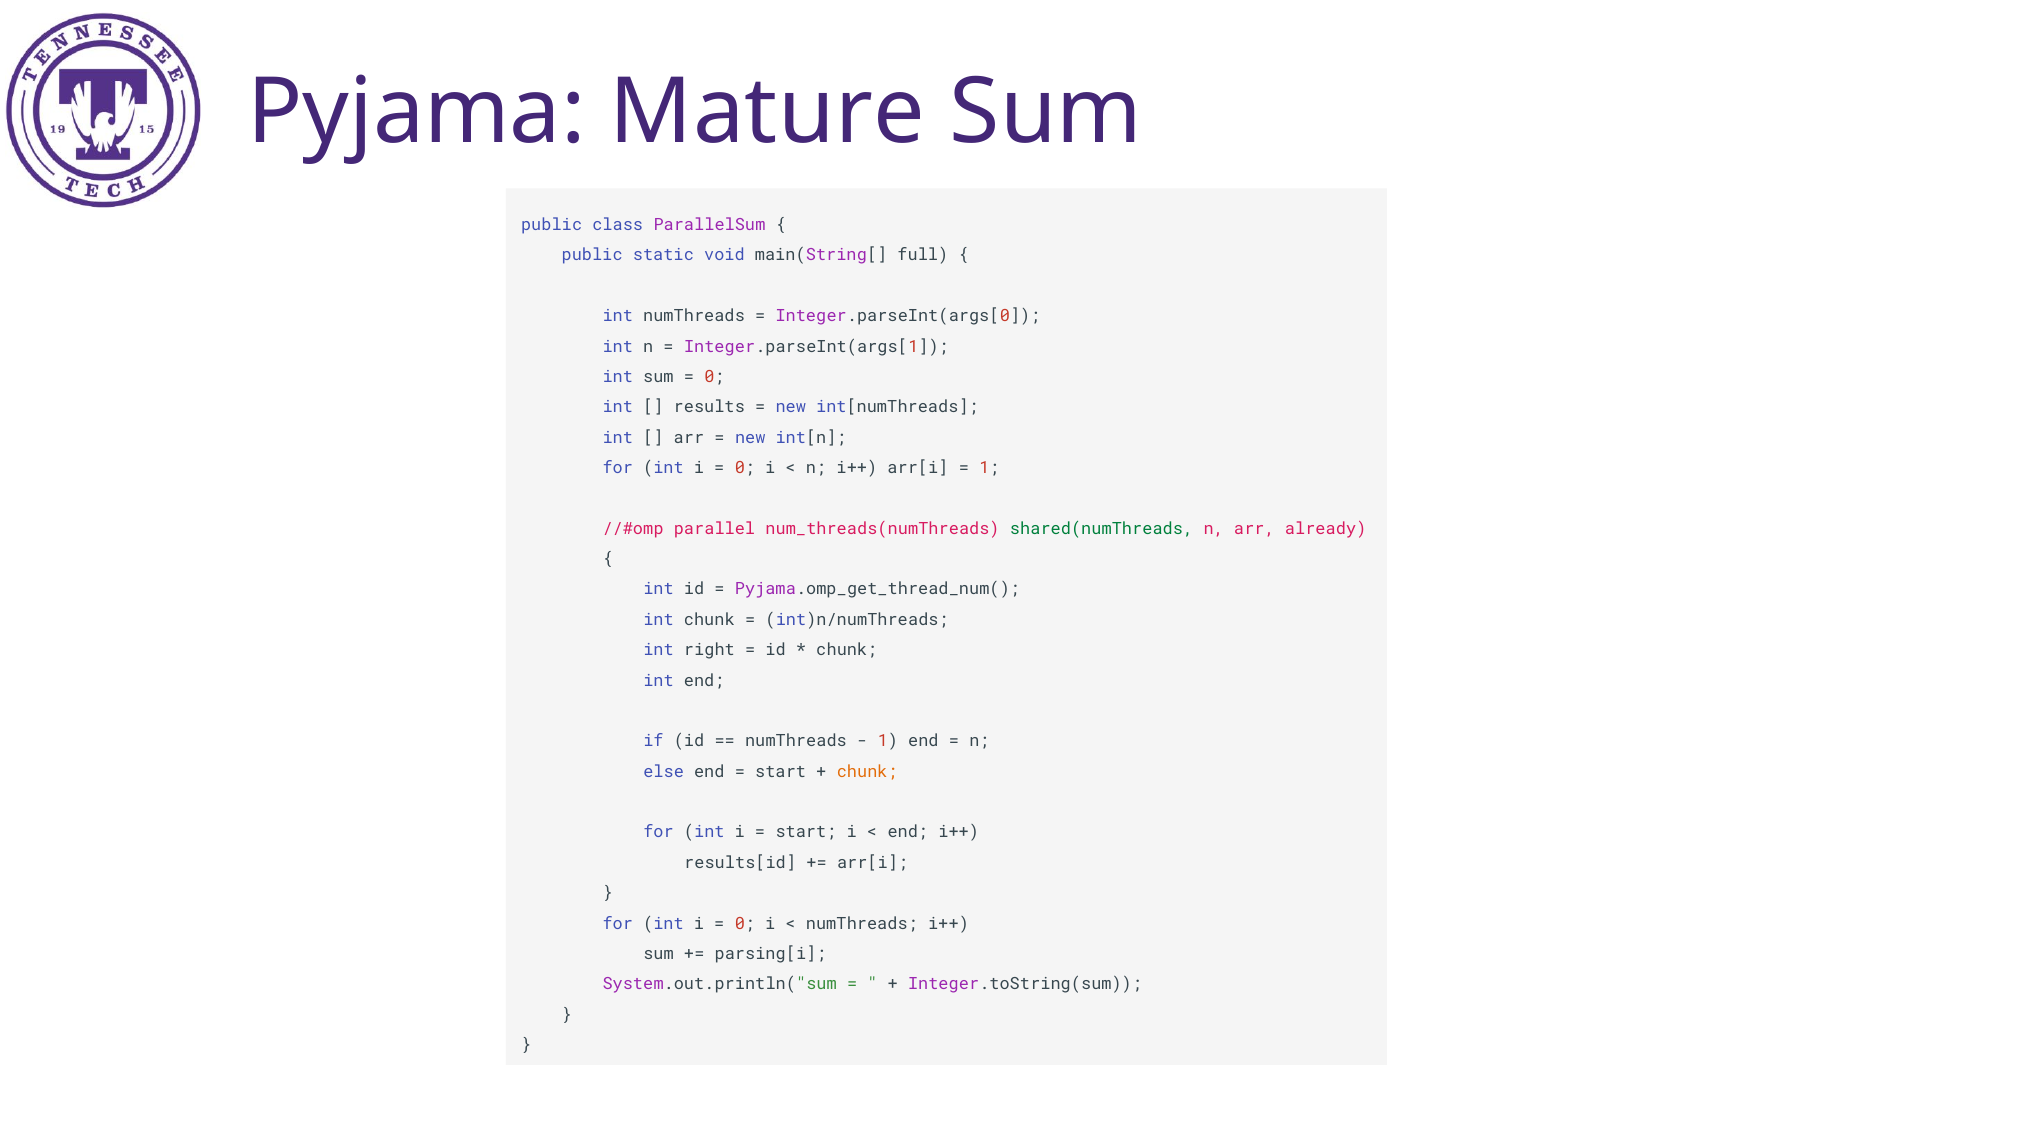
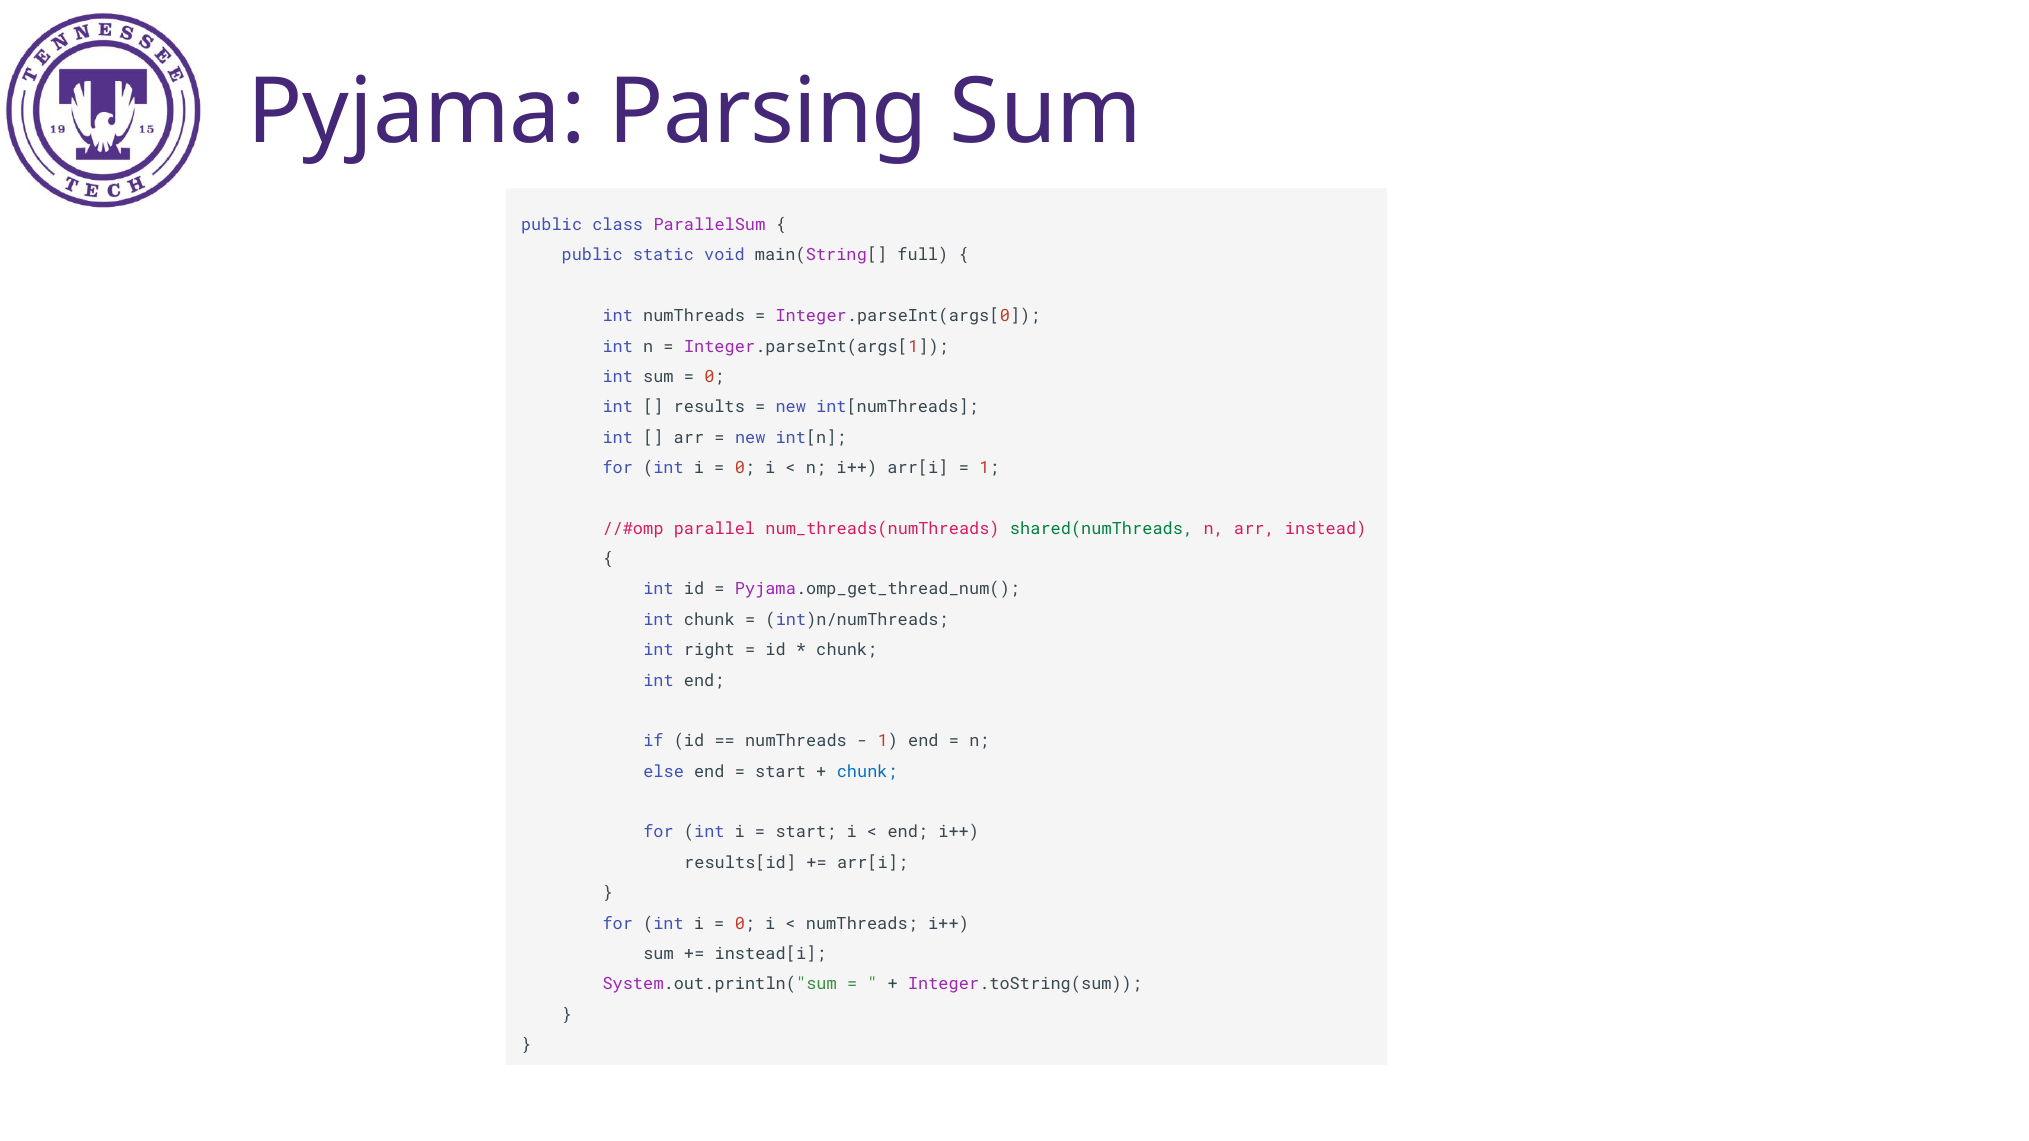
Mature: Mature -> Parsing
already: already -> instead
chunk at (867, 772) colour: orange -> blue
parsing[i: parsing[i -> instead[i
